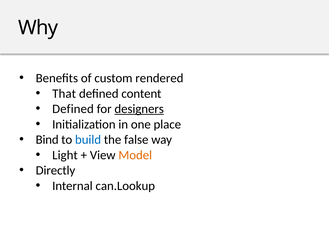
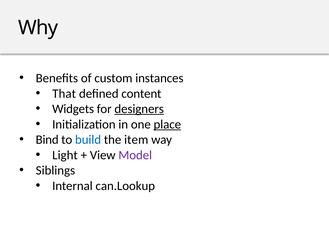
rendered: rendered -> instances
Defined at (73, 109): Defined -> Widgets
place underline: none -> present
false: false -> item
Model colour: orange -> purple
Directly: Directly -> Siblings
